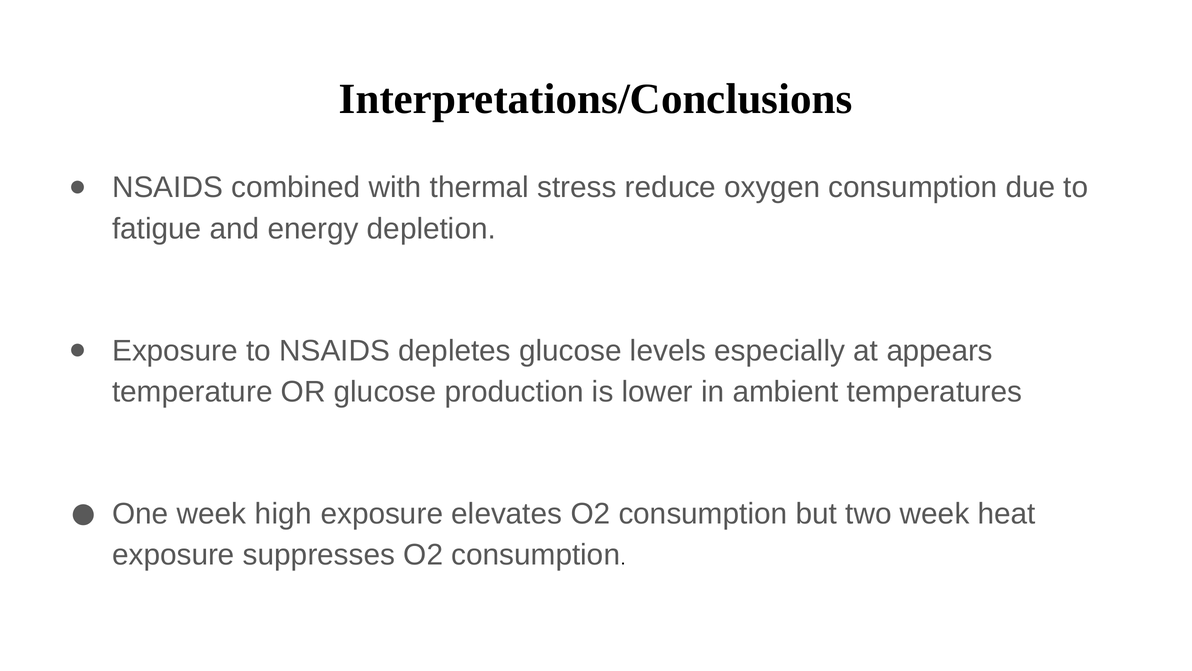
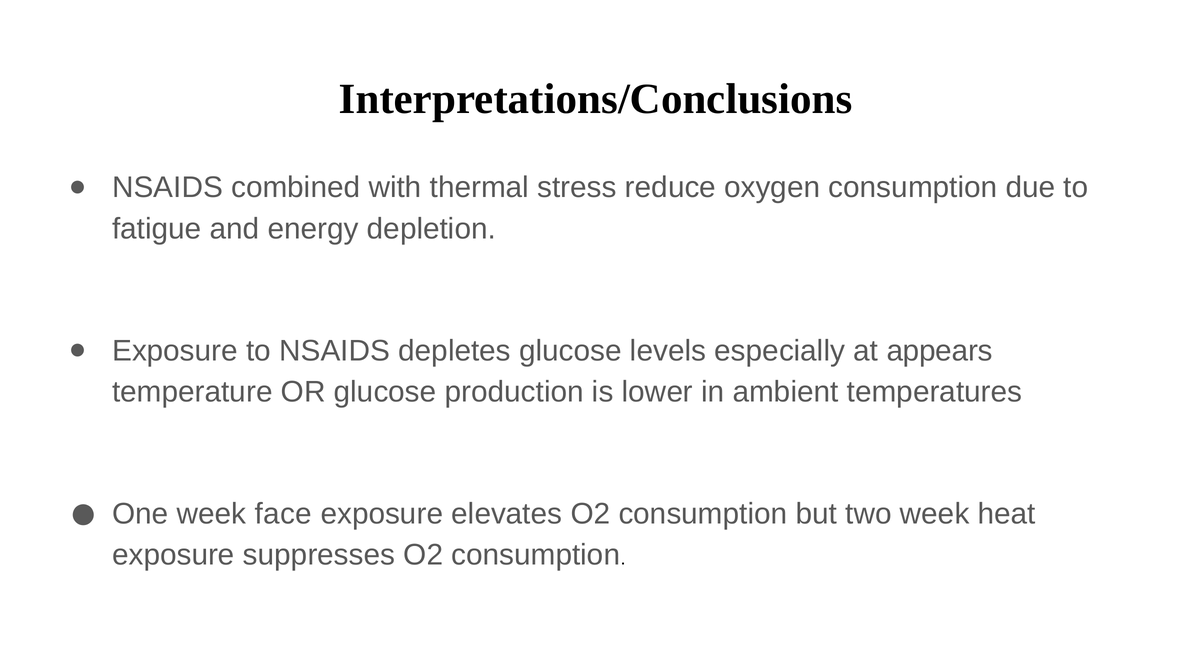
high: high -> face
